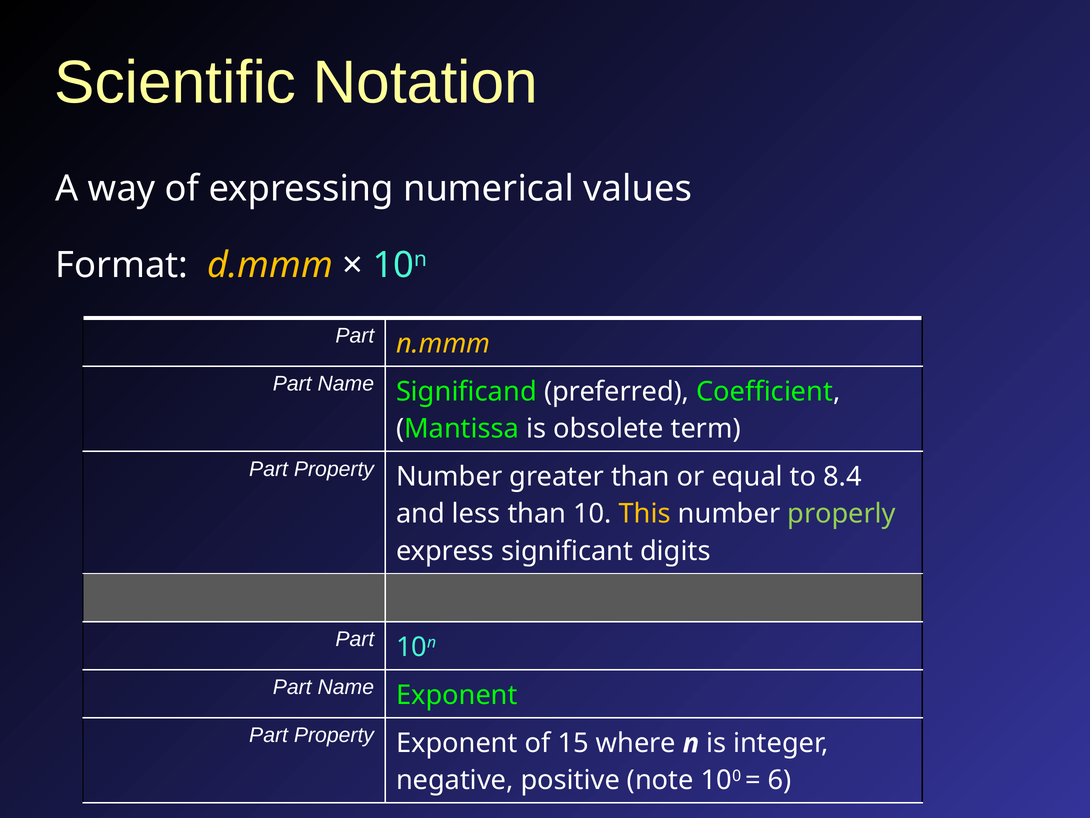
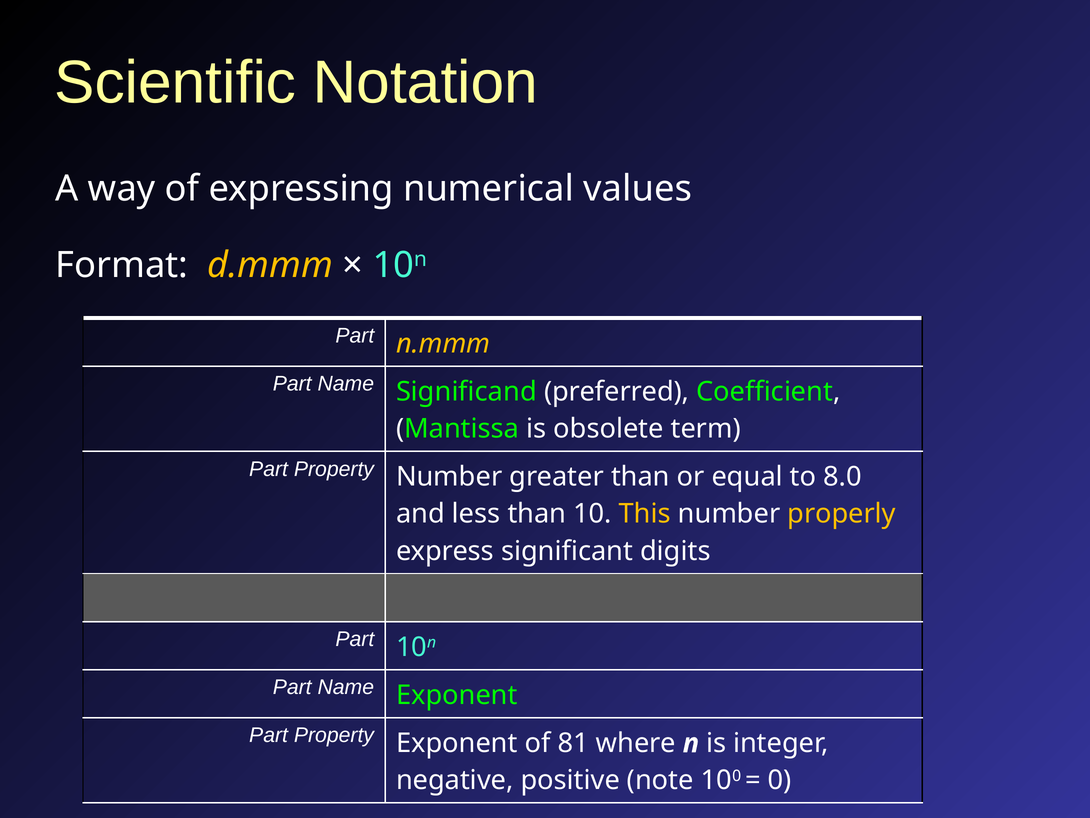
8.4: 8.4 -> 8.0
properly colour: light green -> yellow
15: 15 -> 81
6: 6 -> 0
